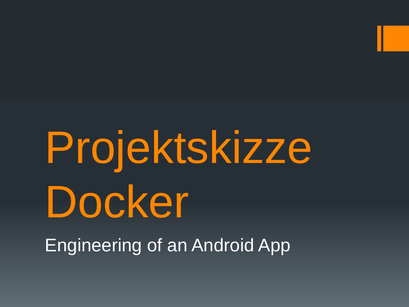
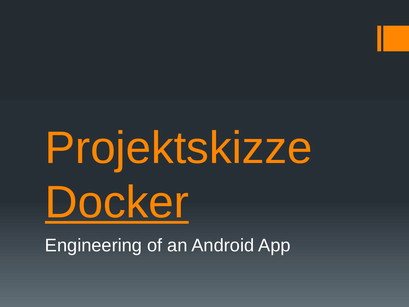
Docker underline: none -> present
